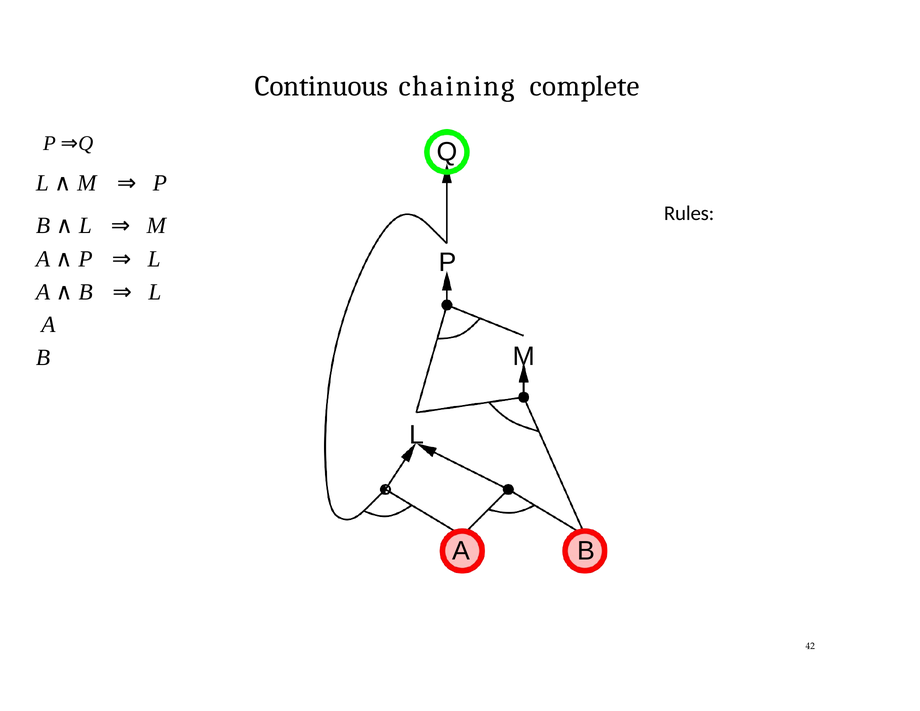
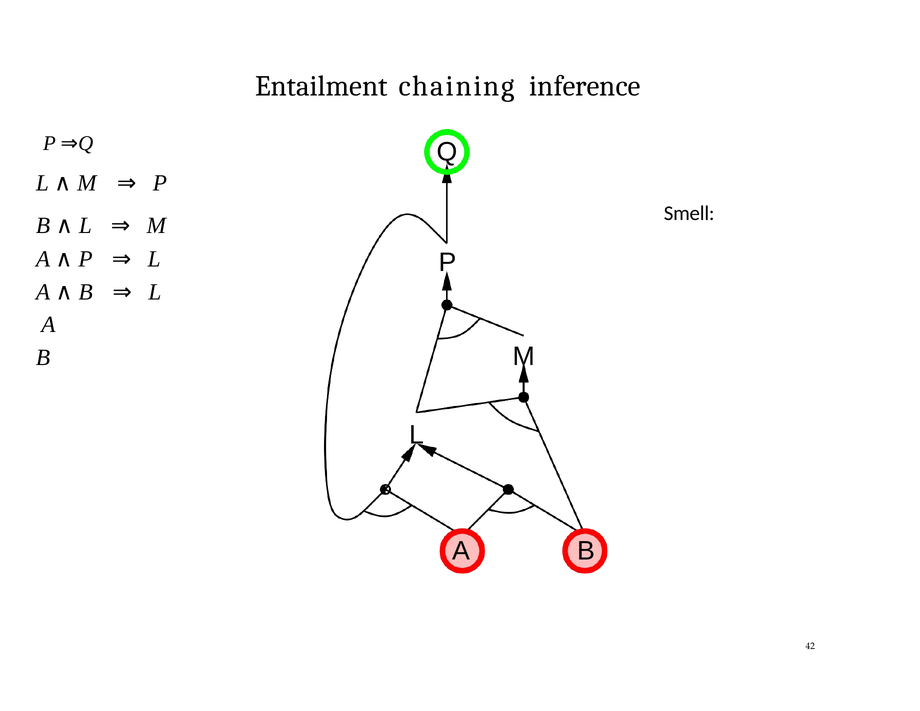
Continuous: Continuous -> Entailment
complete: complete -> inference
Rules: Rules -> Smell
